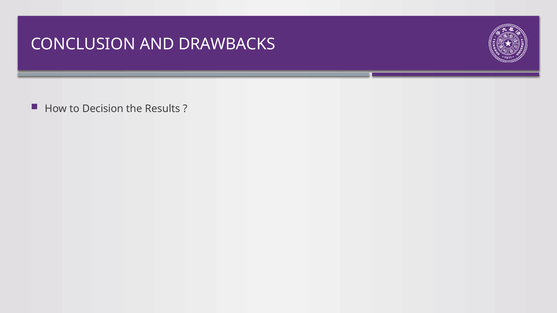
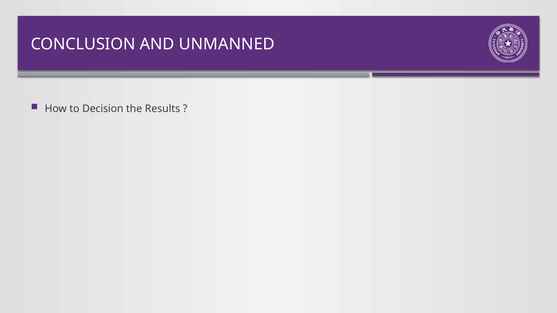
DRAWBACKS: DRAWBACKS -> UNMANNED
